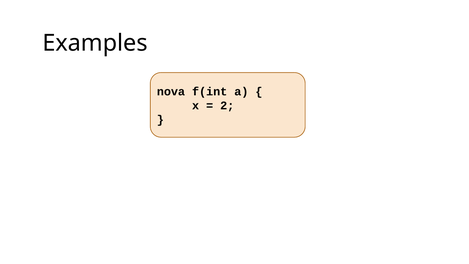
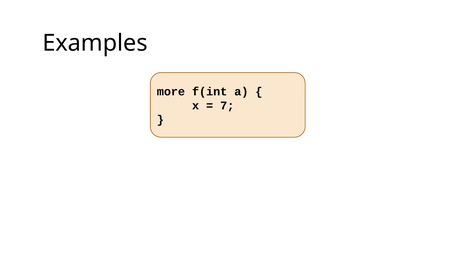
nova: nova -> more
2: 2 -> 7
